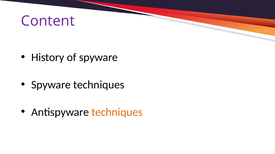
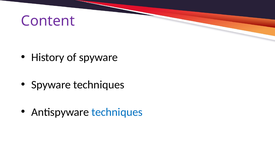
techniques at (117, 113) colour: orange -> blue
